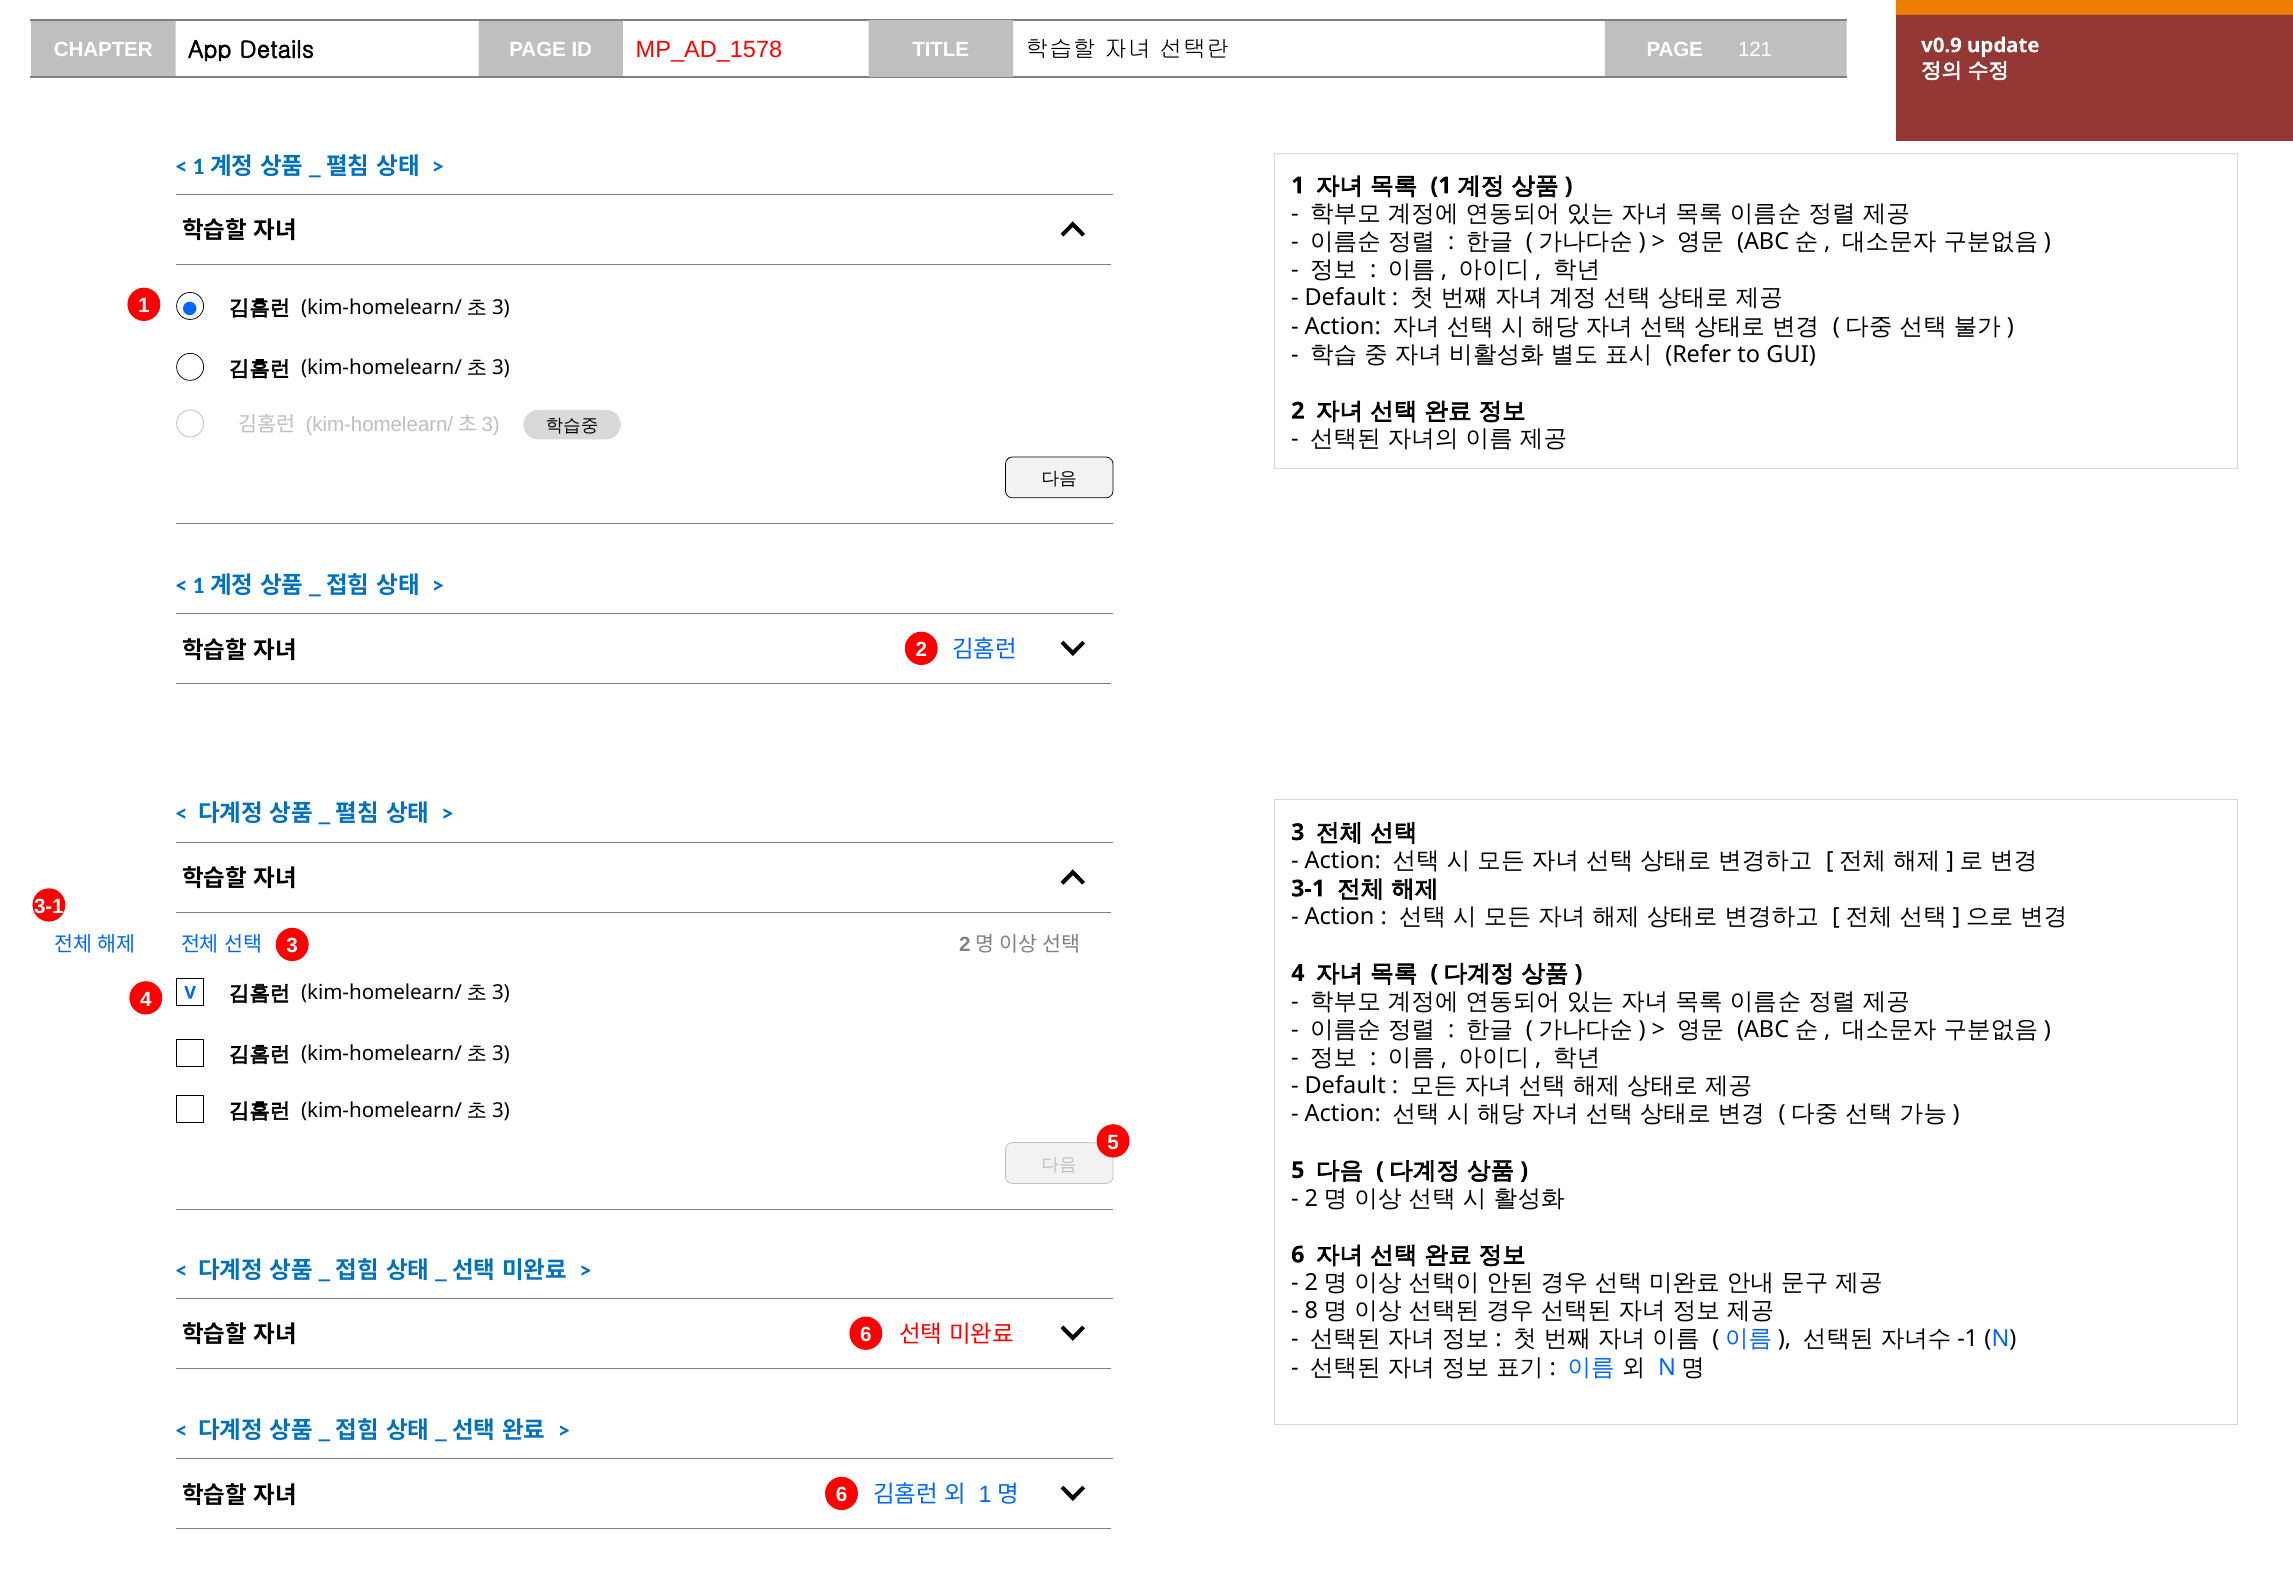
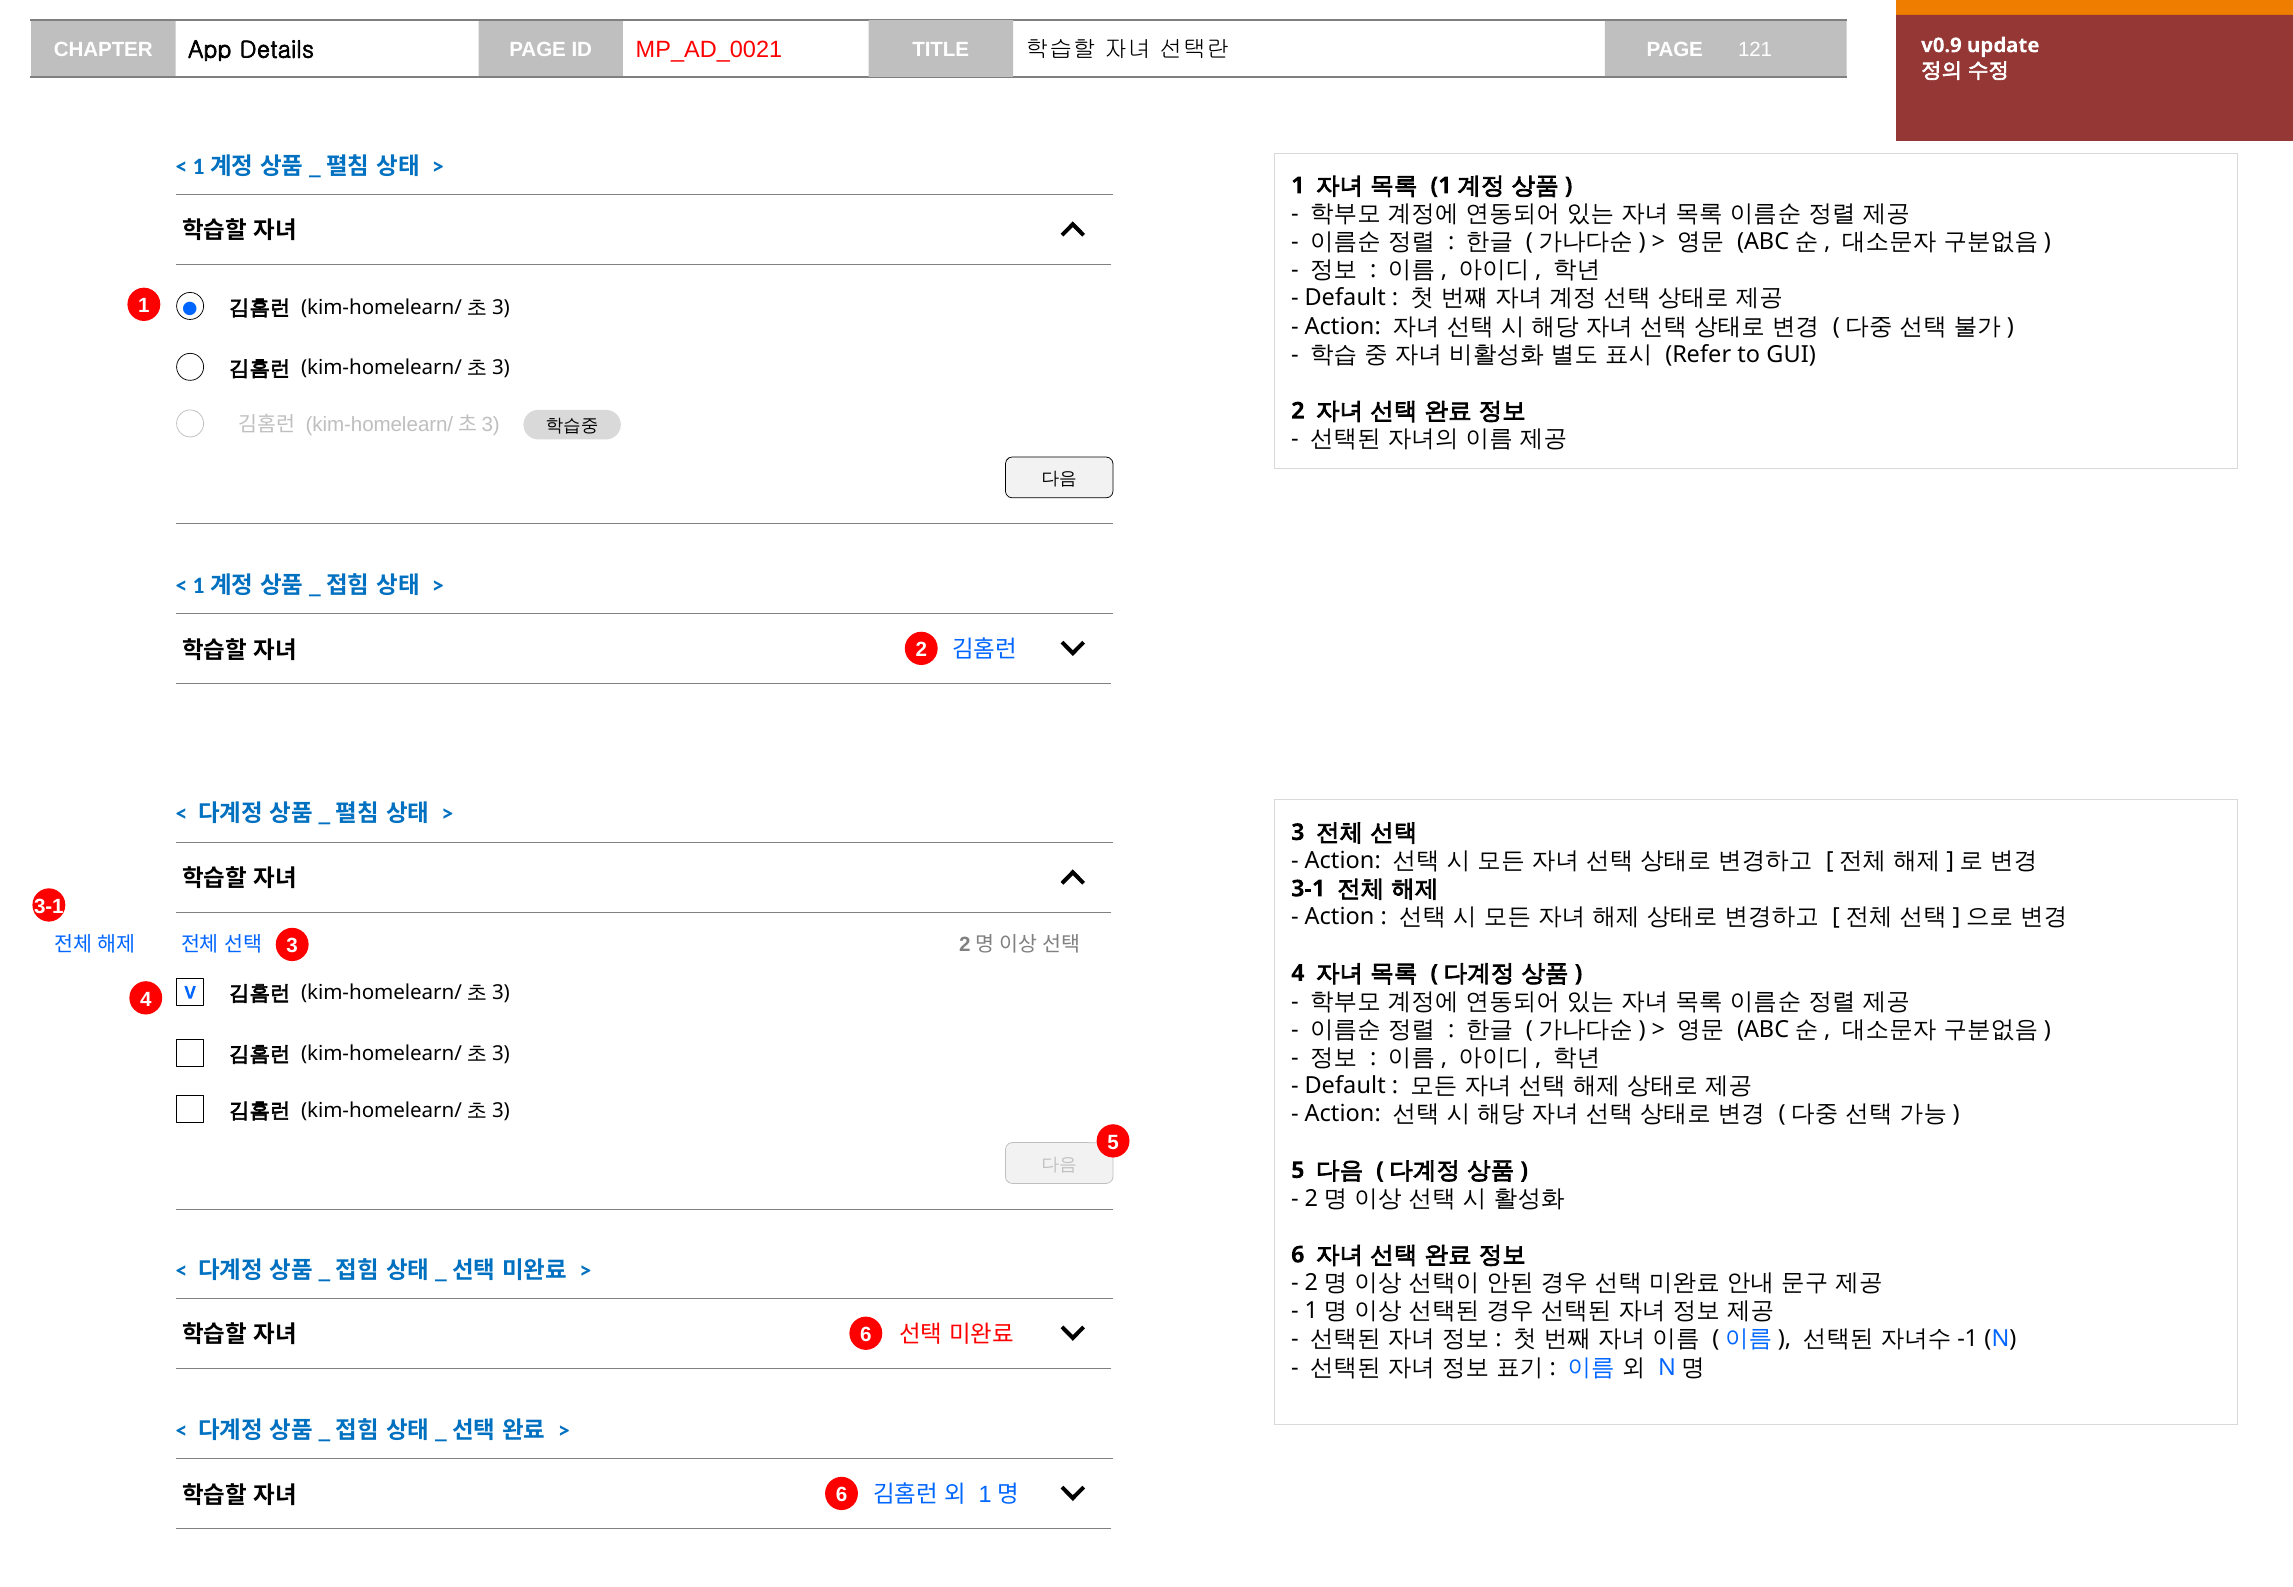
MP_AD_1578: MP_AD_1578 -> MP_AD_0021
8 at (1311, 1311): 8 -> 1
